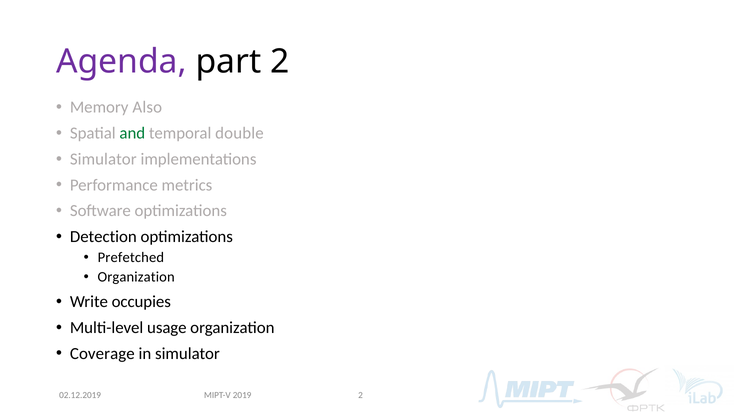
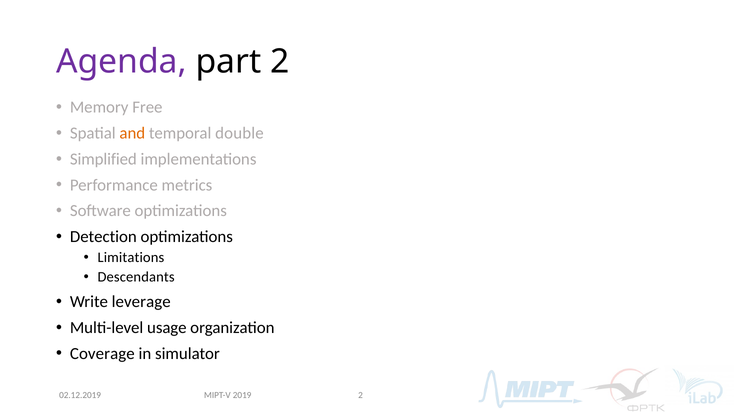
Also: Also -> Free
and colour: green -> orange
Simulator at (103, 159): Simulator -> Simplified
Prefetched: Prefetched -> Limitations
Organization at (136, 277): Organization -> Descendants
occupies: occupies -> leverage
